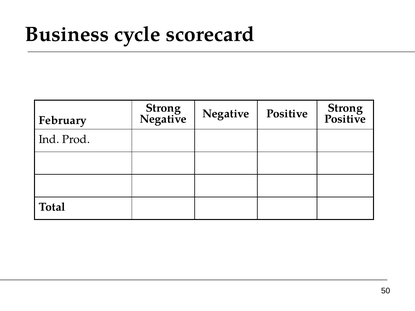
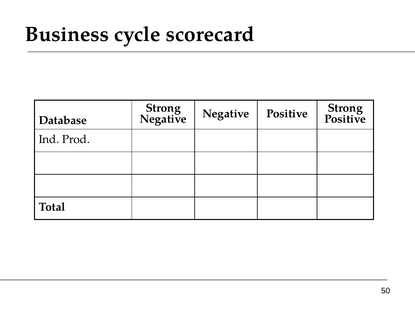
February: February -> Database
